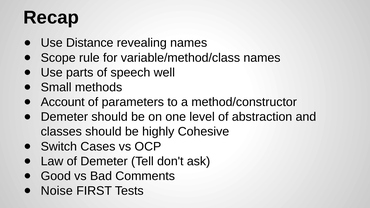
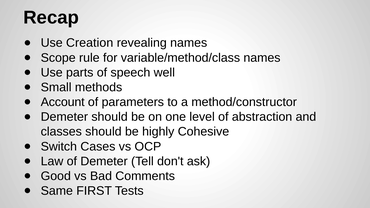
Distance: Distance -> Creation
Noise: Noise -> Same
